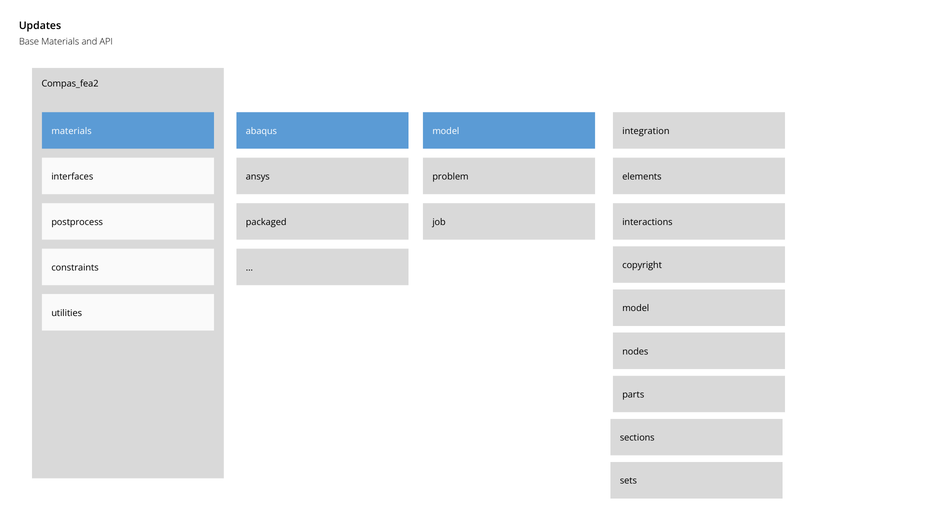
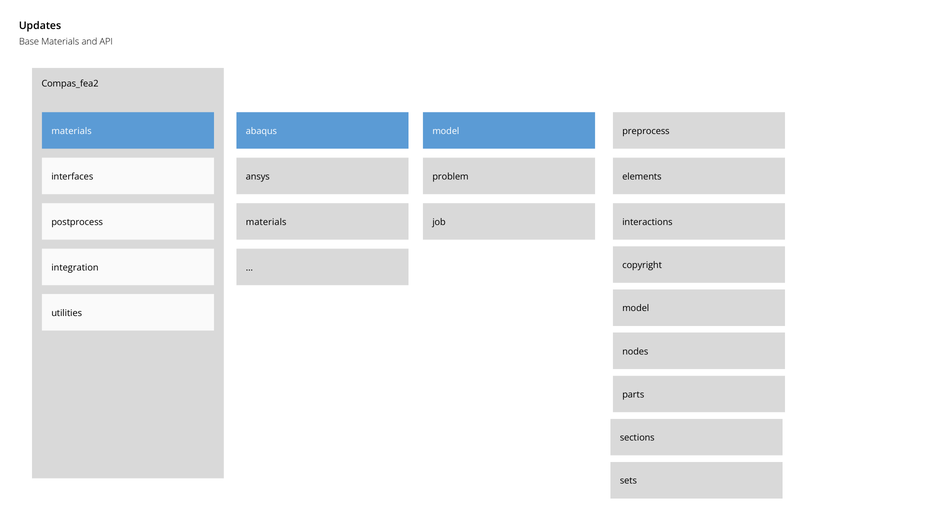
integration: integration -> preprocess
packaged at (266, 222): packaged -> materials
constraints: constraints -> integration
